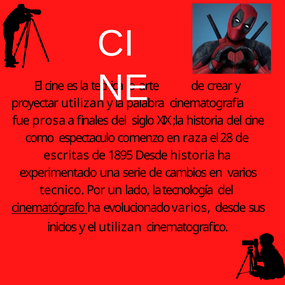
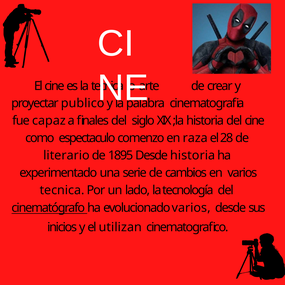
proyectar utilizan: utilizan -> publico
prosa: prosa -> capaz
escritas: escritas -> literario
tecnico at (62, 190): tecnico -> tecnica
